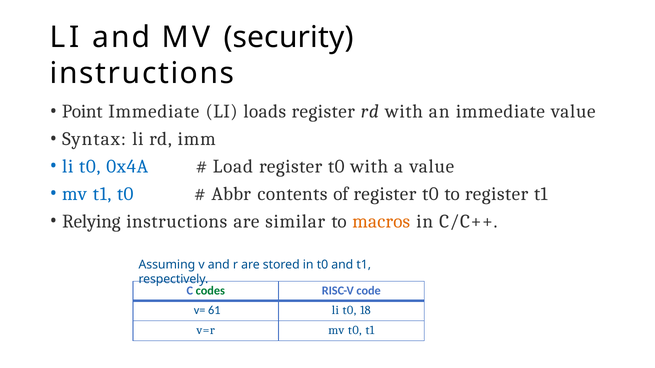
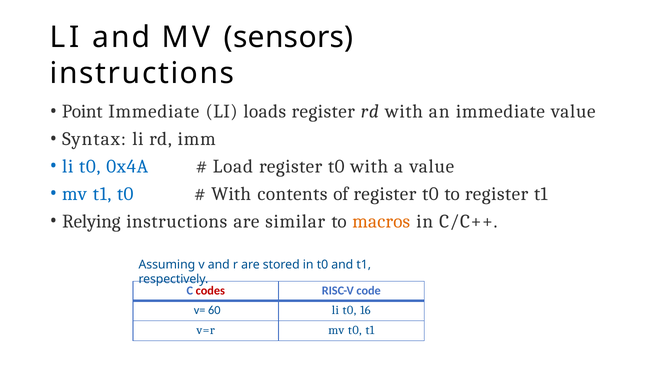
security: security -> sensors
Abbr at (231, 194): Abbr -> With
codes colour: green -> red
61: 61 -> 60
18: 18 -> 16
